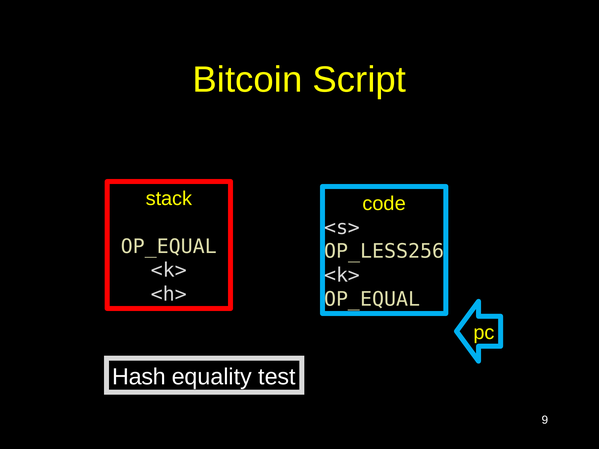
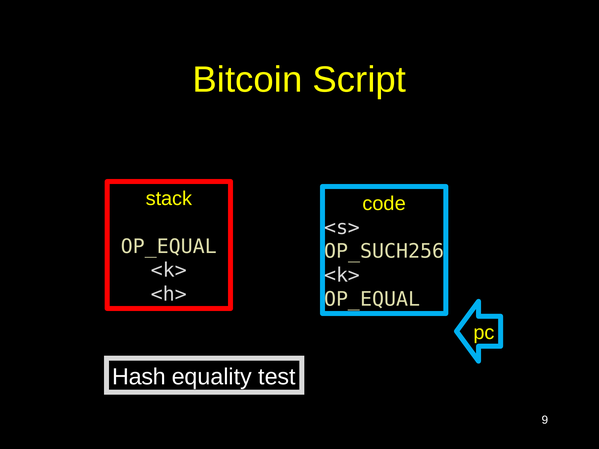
OP_LESS256: OP_LESS256 -> OP_SUCH256
